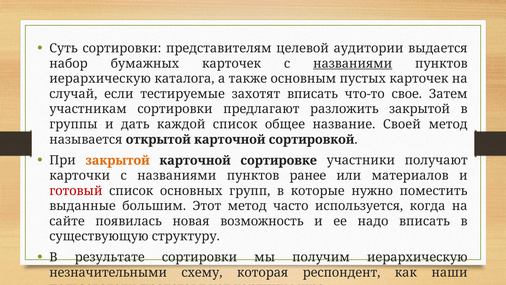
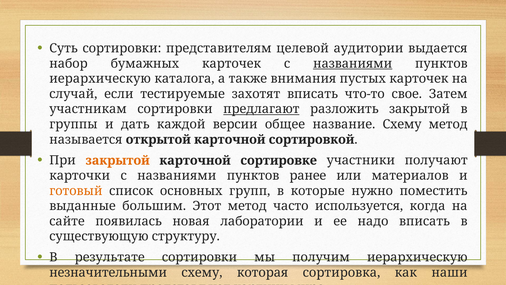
основным: основным -> внимания
предлагают underline: none -> present
каждой список: список -> версии
название Своей: Своей -> Схему
готовый colour: red -> orange
возможность: возможность -> лаборатории
респондент: респондент -> сортировка
